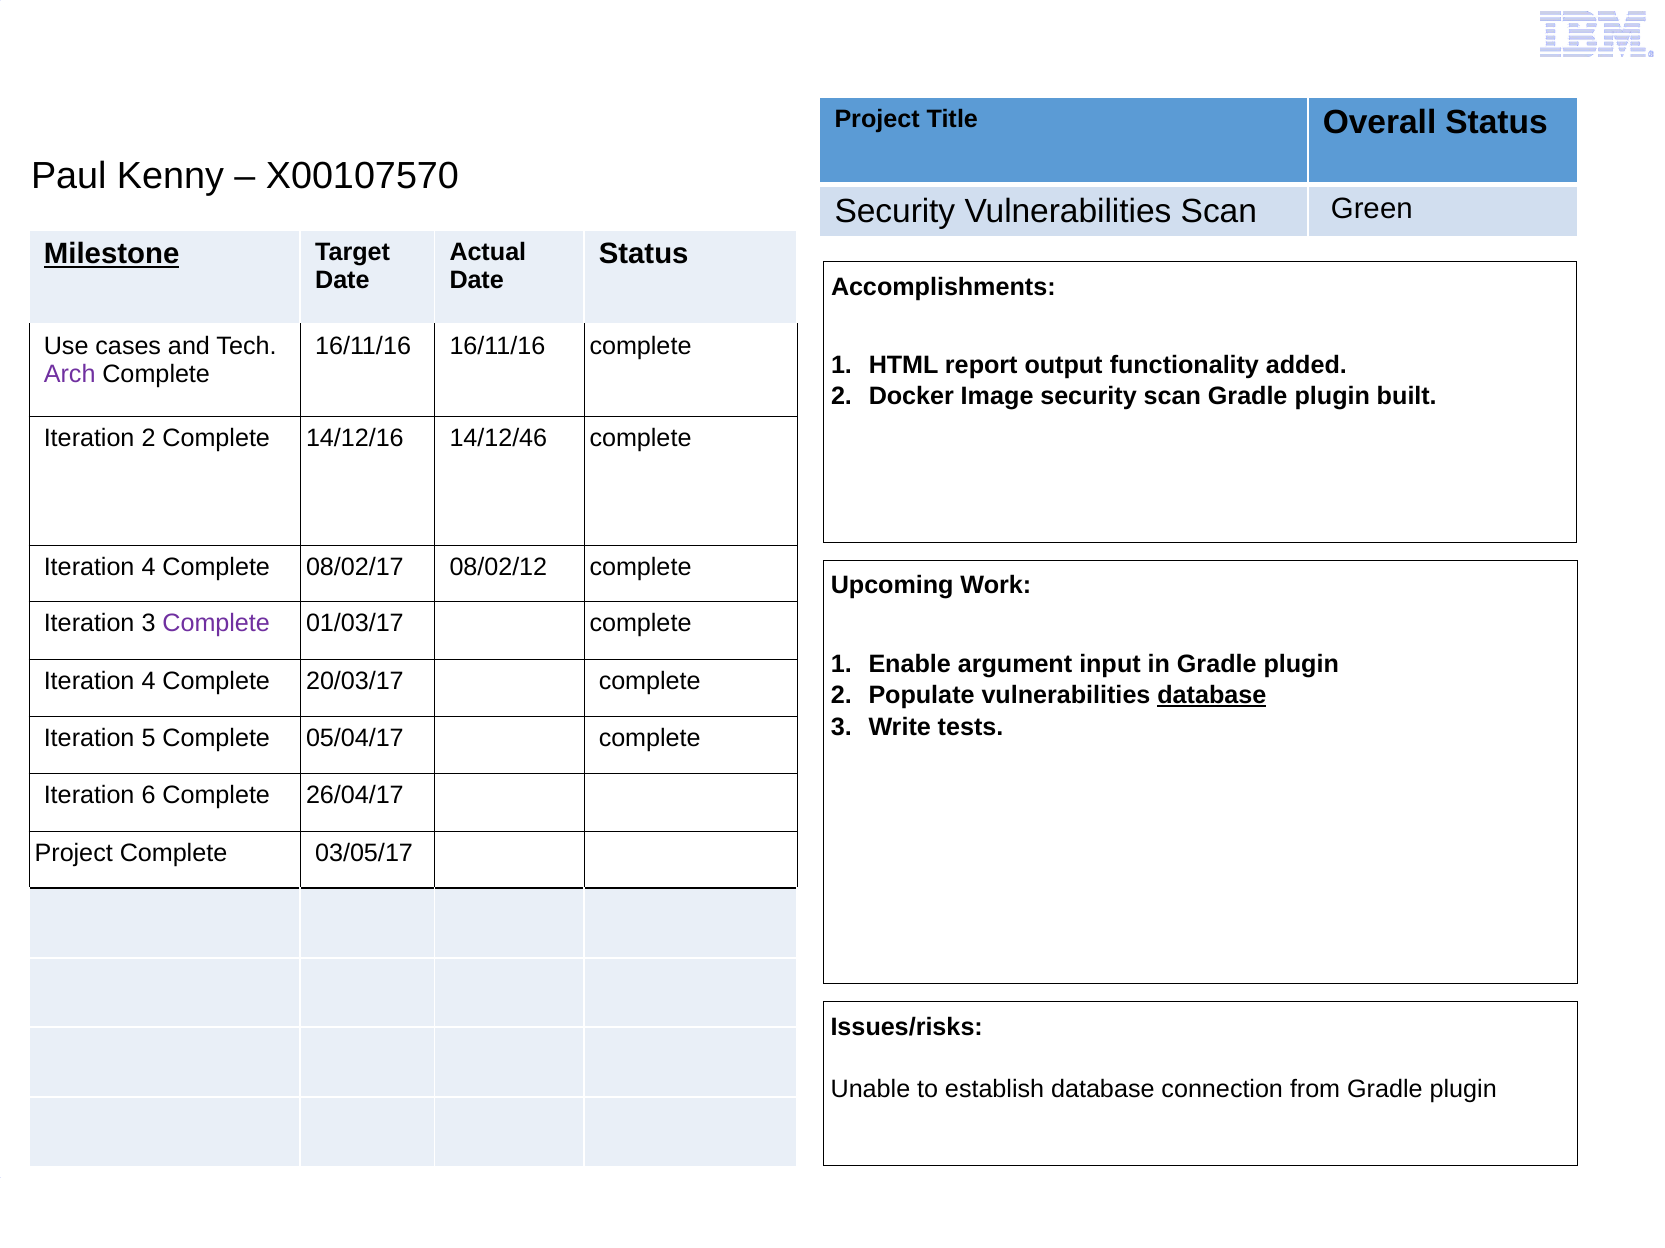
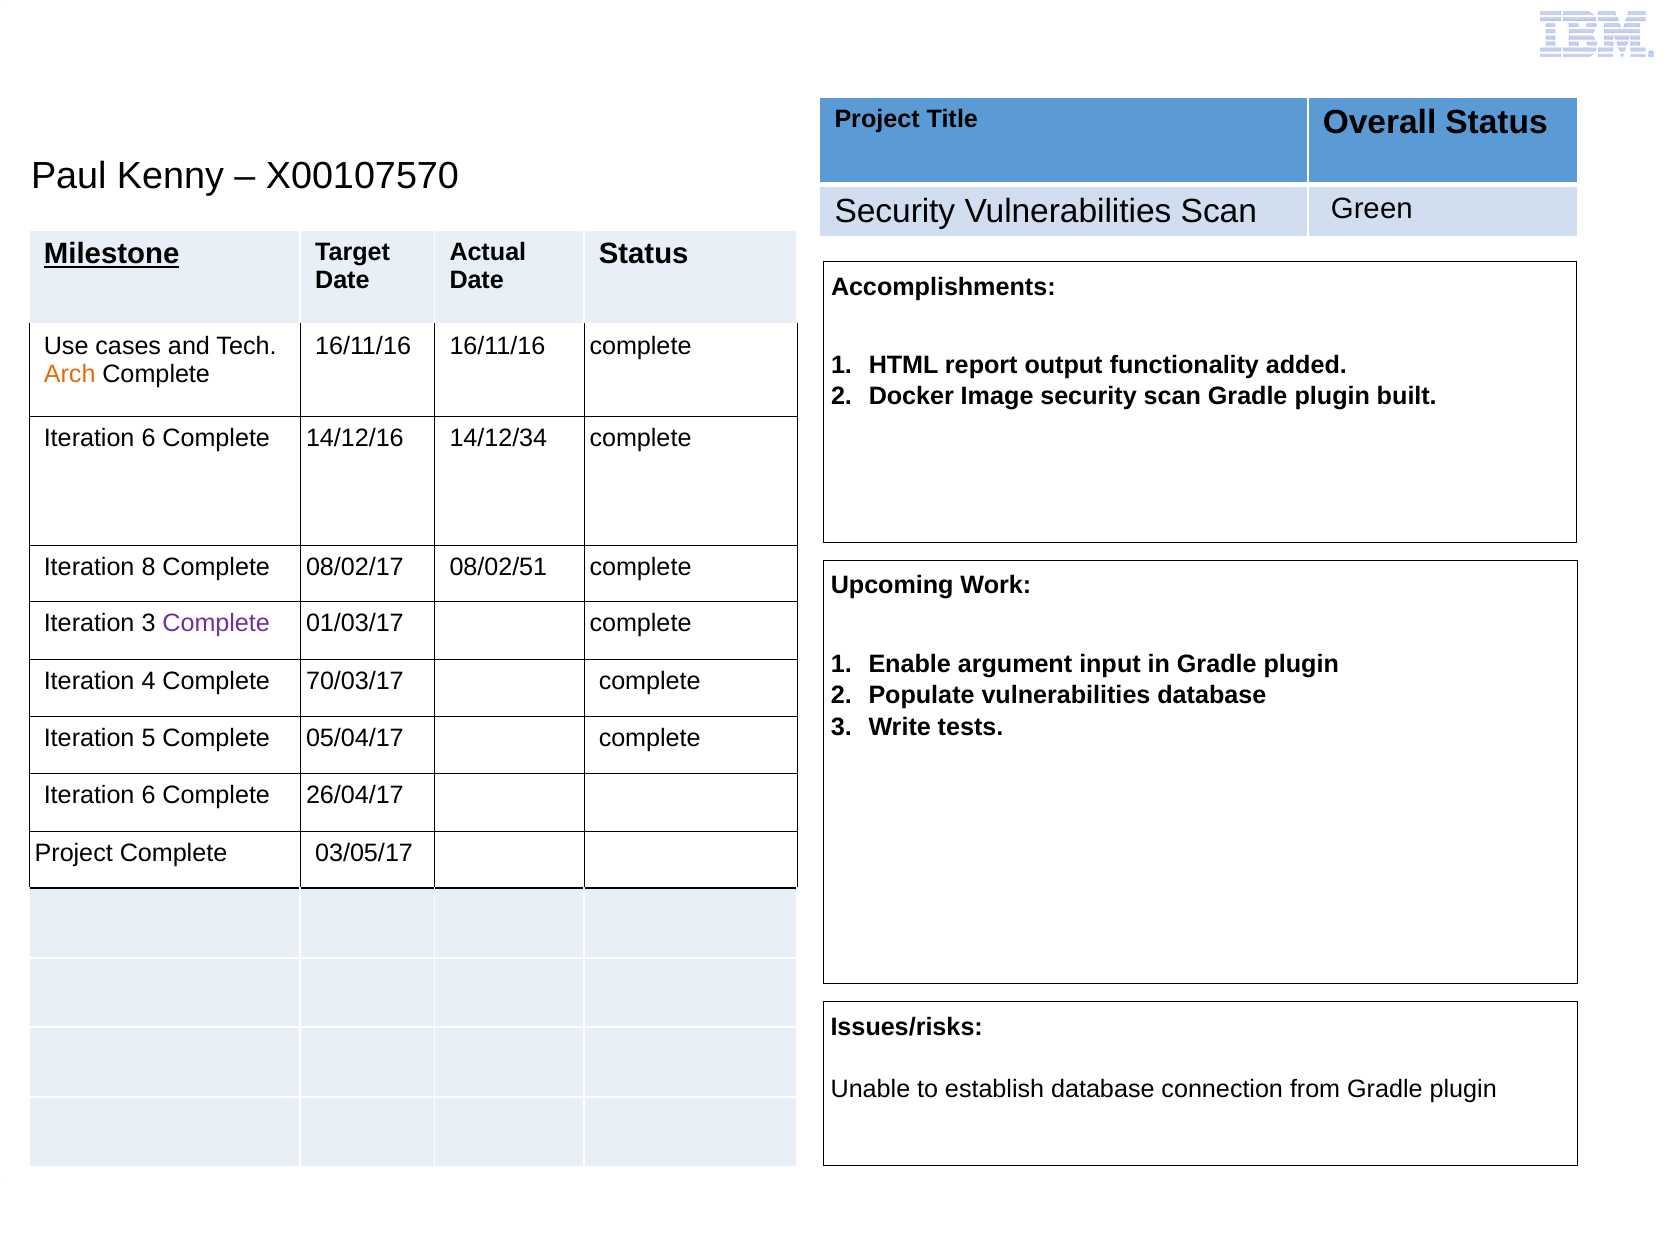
Arch colour: purple -> orange
2 at (149, 439): 2 -> 6
14/12/46: 14/12/46 -> 14/12/34
4 at (149, 568): 4 -> 8
08/02/12: 08/02/12 -> 08/02/51
20/03/17: 20/03/17 -> 70/03/17
database at (1212, 696) underline: present -> none
